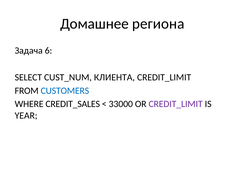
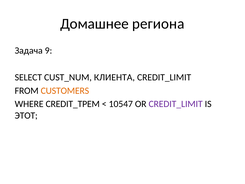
6: 6 -> 9
CUSTOMERS colour: blue -> orange
CREDIT_SALES: CREDIT_SALES -> CREDIT_ТРЕМ
33000: 33000 -> 10547
YEAR: YEAR -> ЭТОТ
